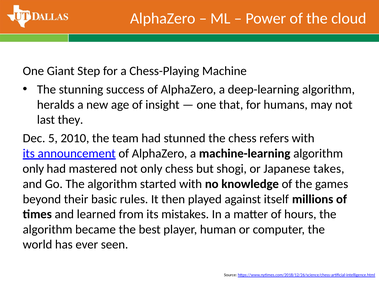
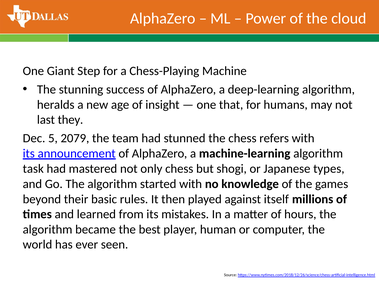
2010: 2010 -> 2079
only at (33, 169): only -> task
takes: takes -> types
